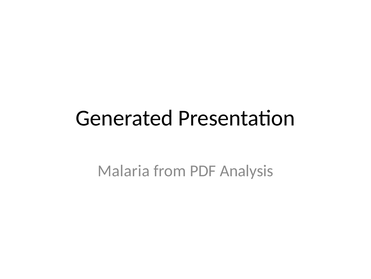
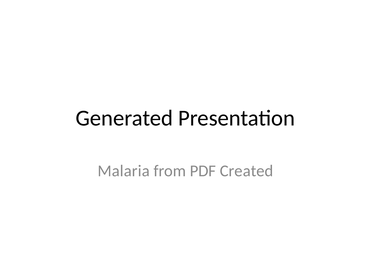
Analysis: Analysis -> Created
